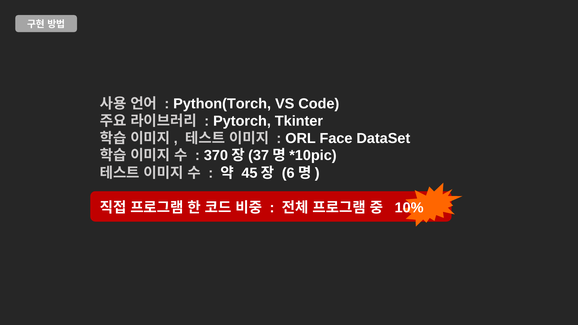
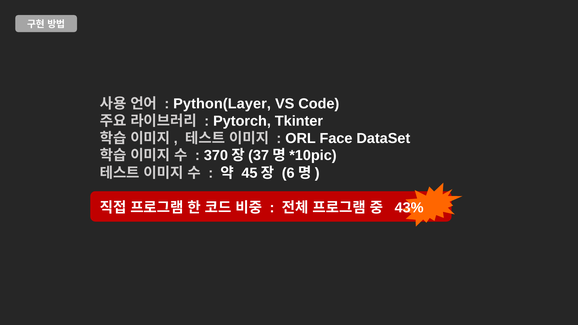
Python(Torch: Python(Torch -> Python(Layer
10%: 10% -> 43%
